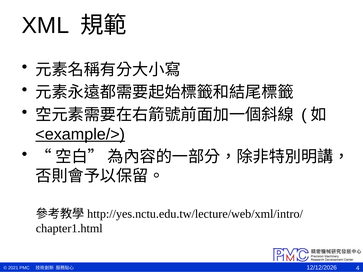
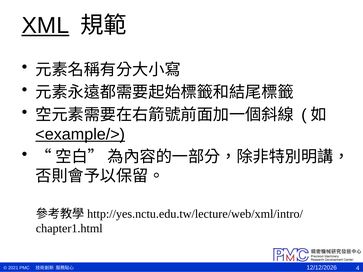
XML underline: none -> present
